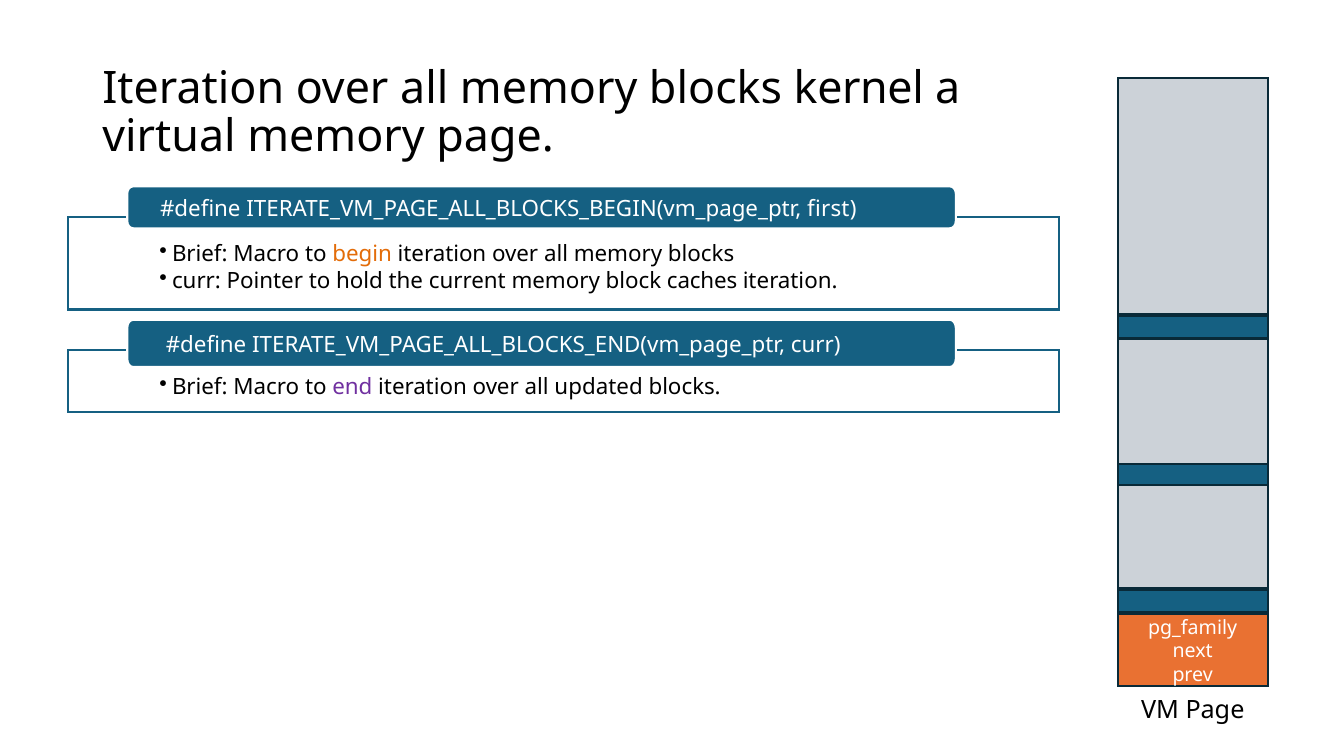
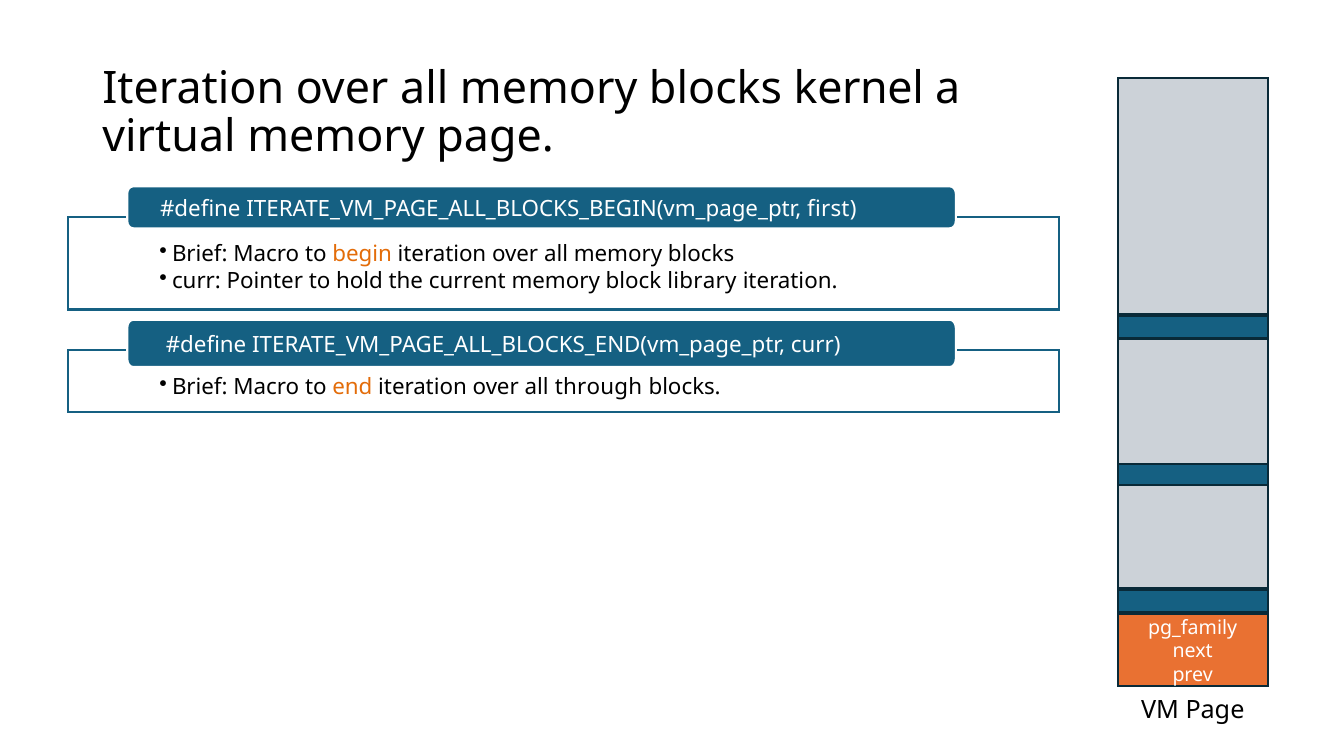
caches: caches -> library
end colour: purple -> orange
updated: updated -> through
